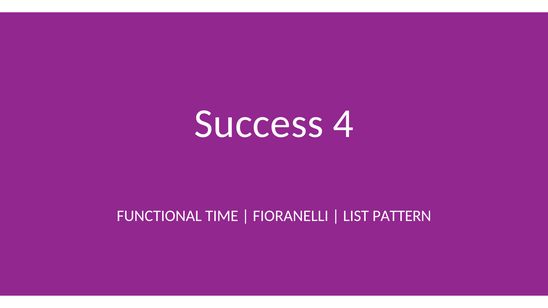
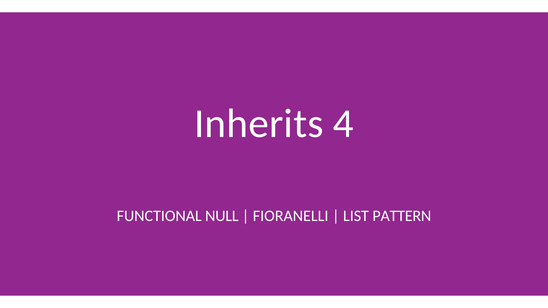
Success: Success -> Inherits
TIME: TIME -> NULL
